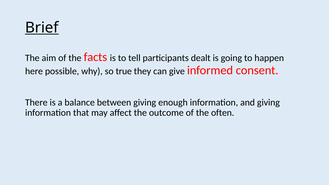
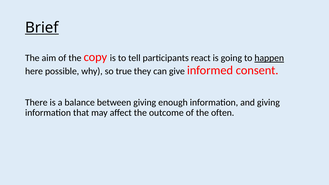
facts: facts -> copy
dealt: dealt -> react
happen underline: none -> present
